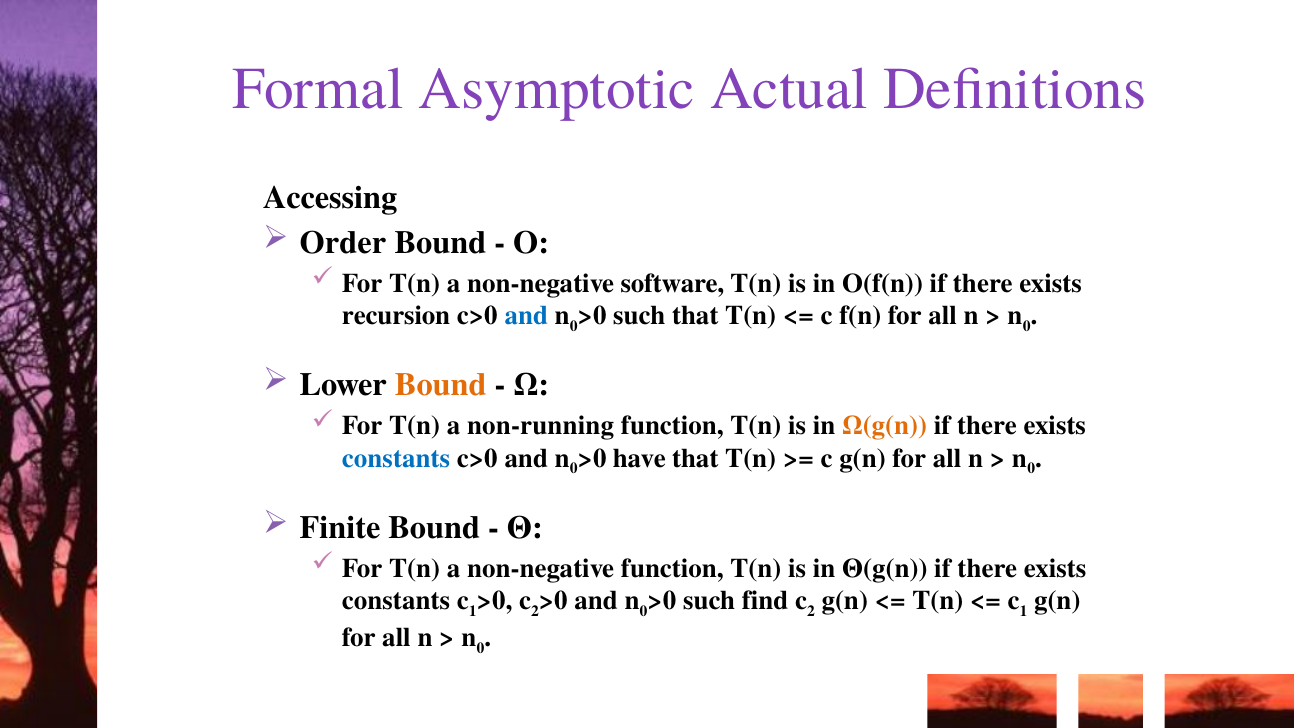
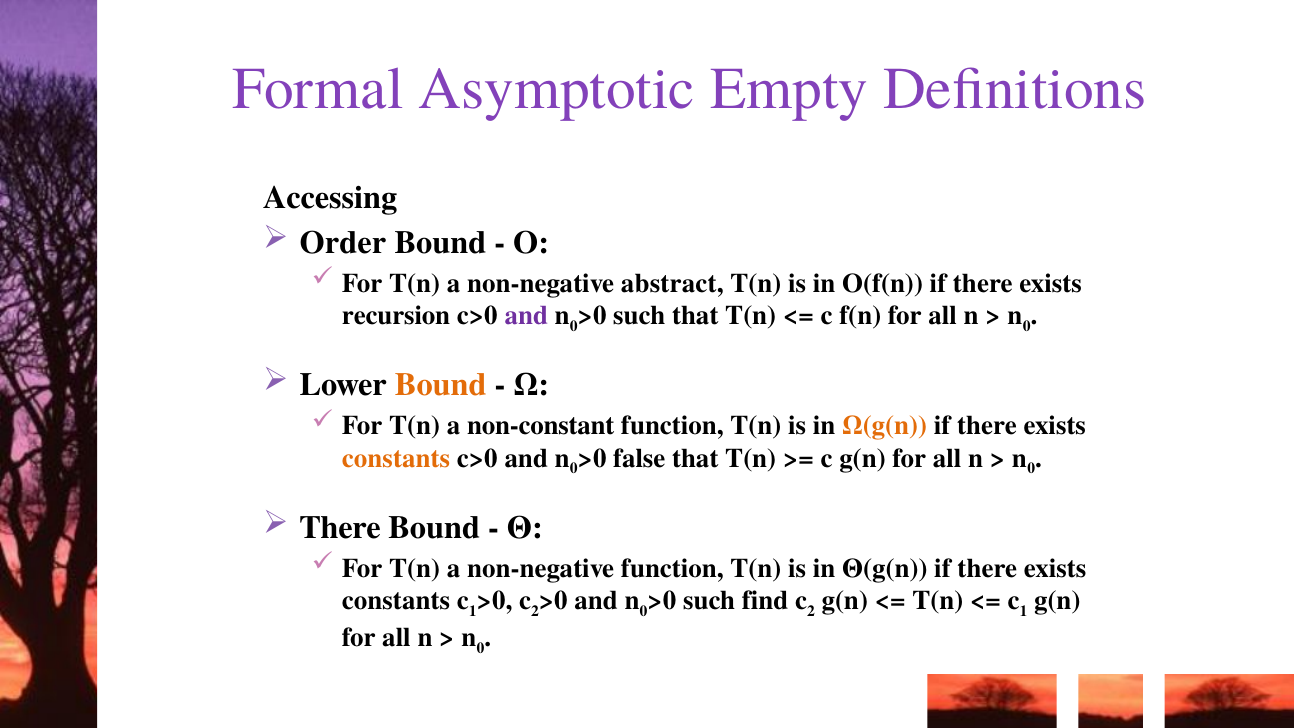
Actual: Actual -> Empty
software: software -> abstract
and at (526, 316) colour: blue -> purple
non-running: non-running -> non-constant
constants at (396, 458) colour: blue -> orange
have: have -> false
Finite at (340, 528): Finite -> There
